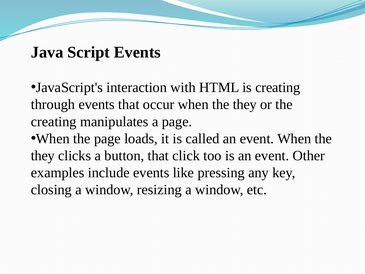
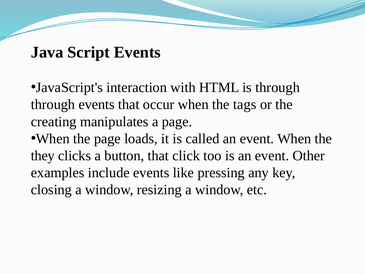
is creating: creating -> through
occur when the they: they -> tags
